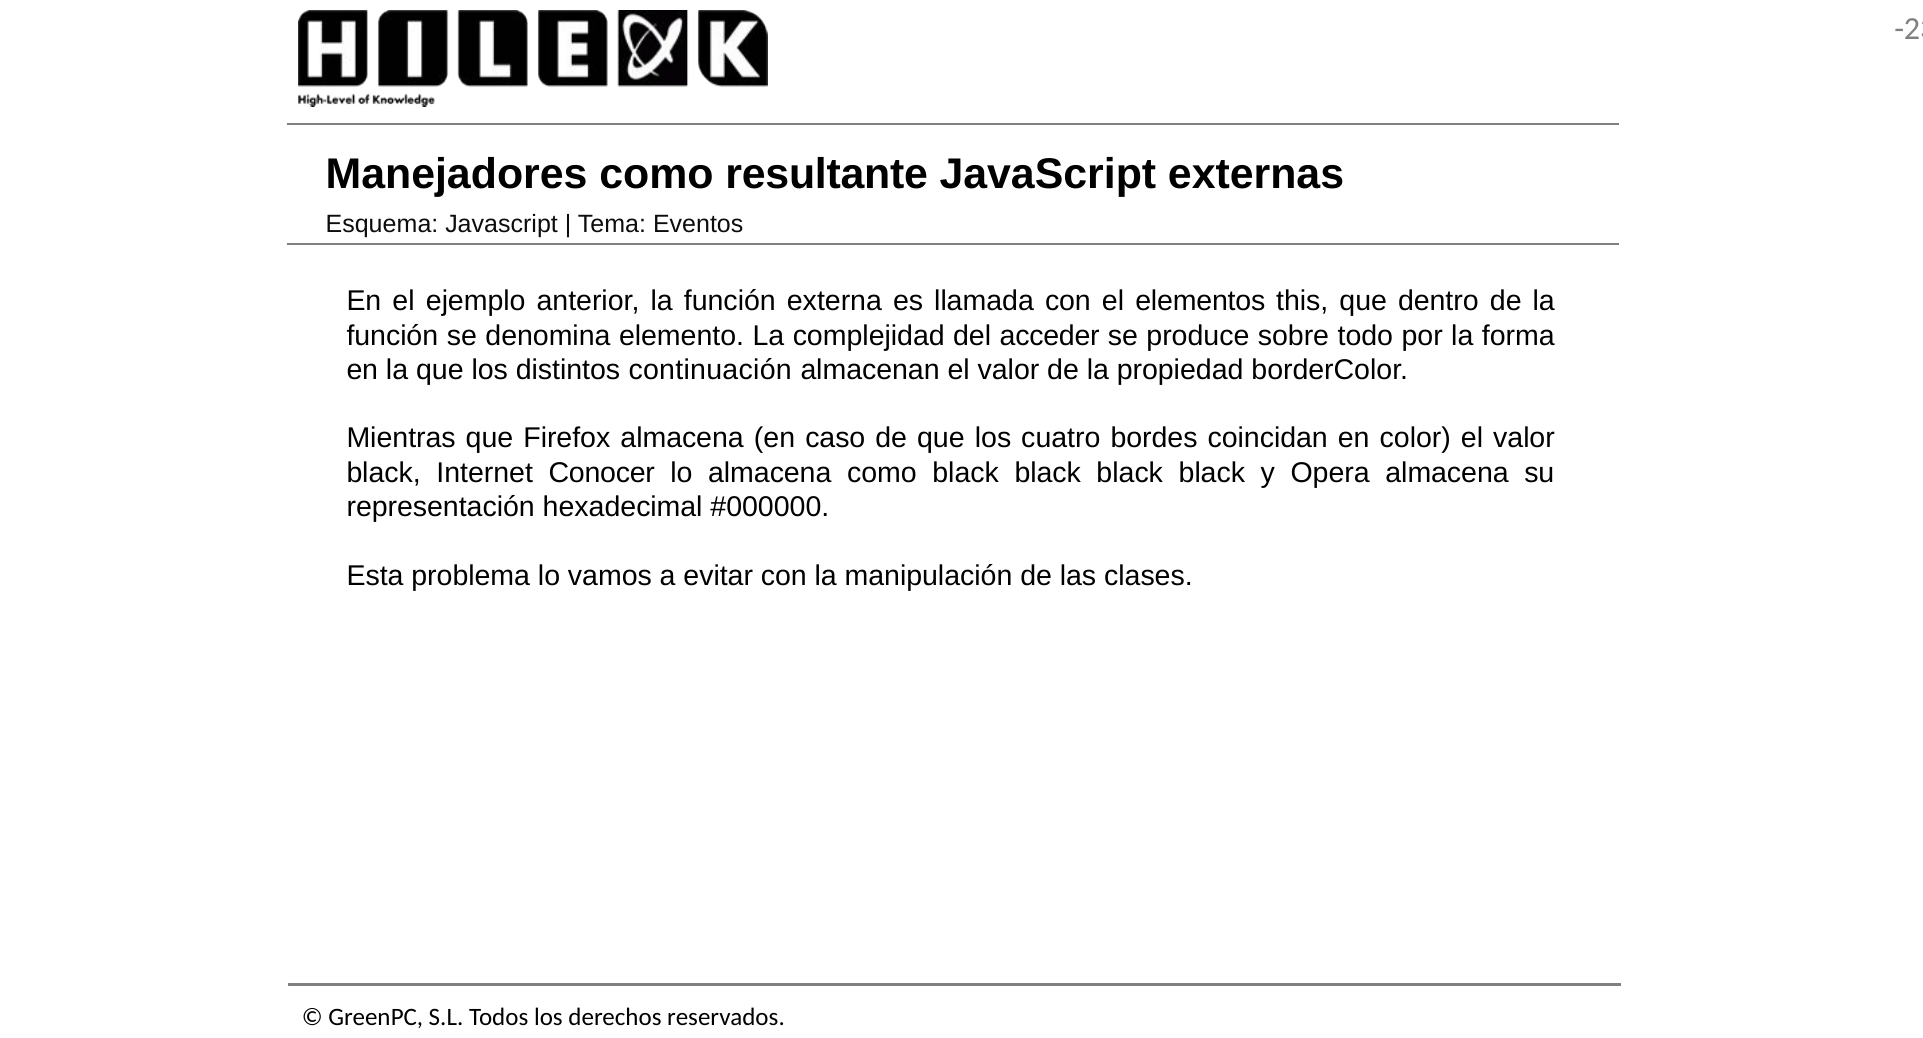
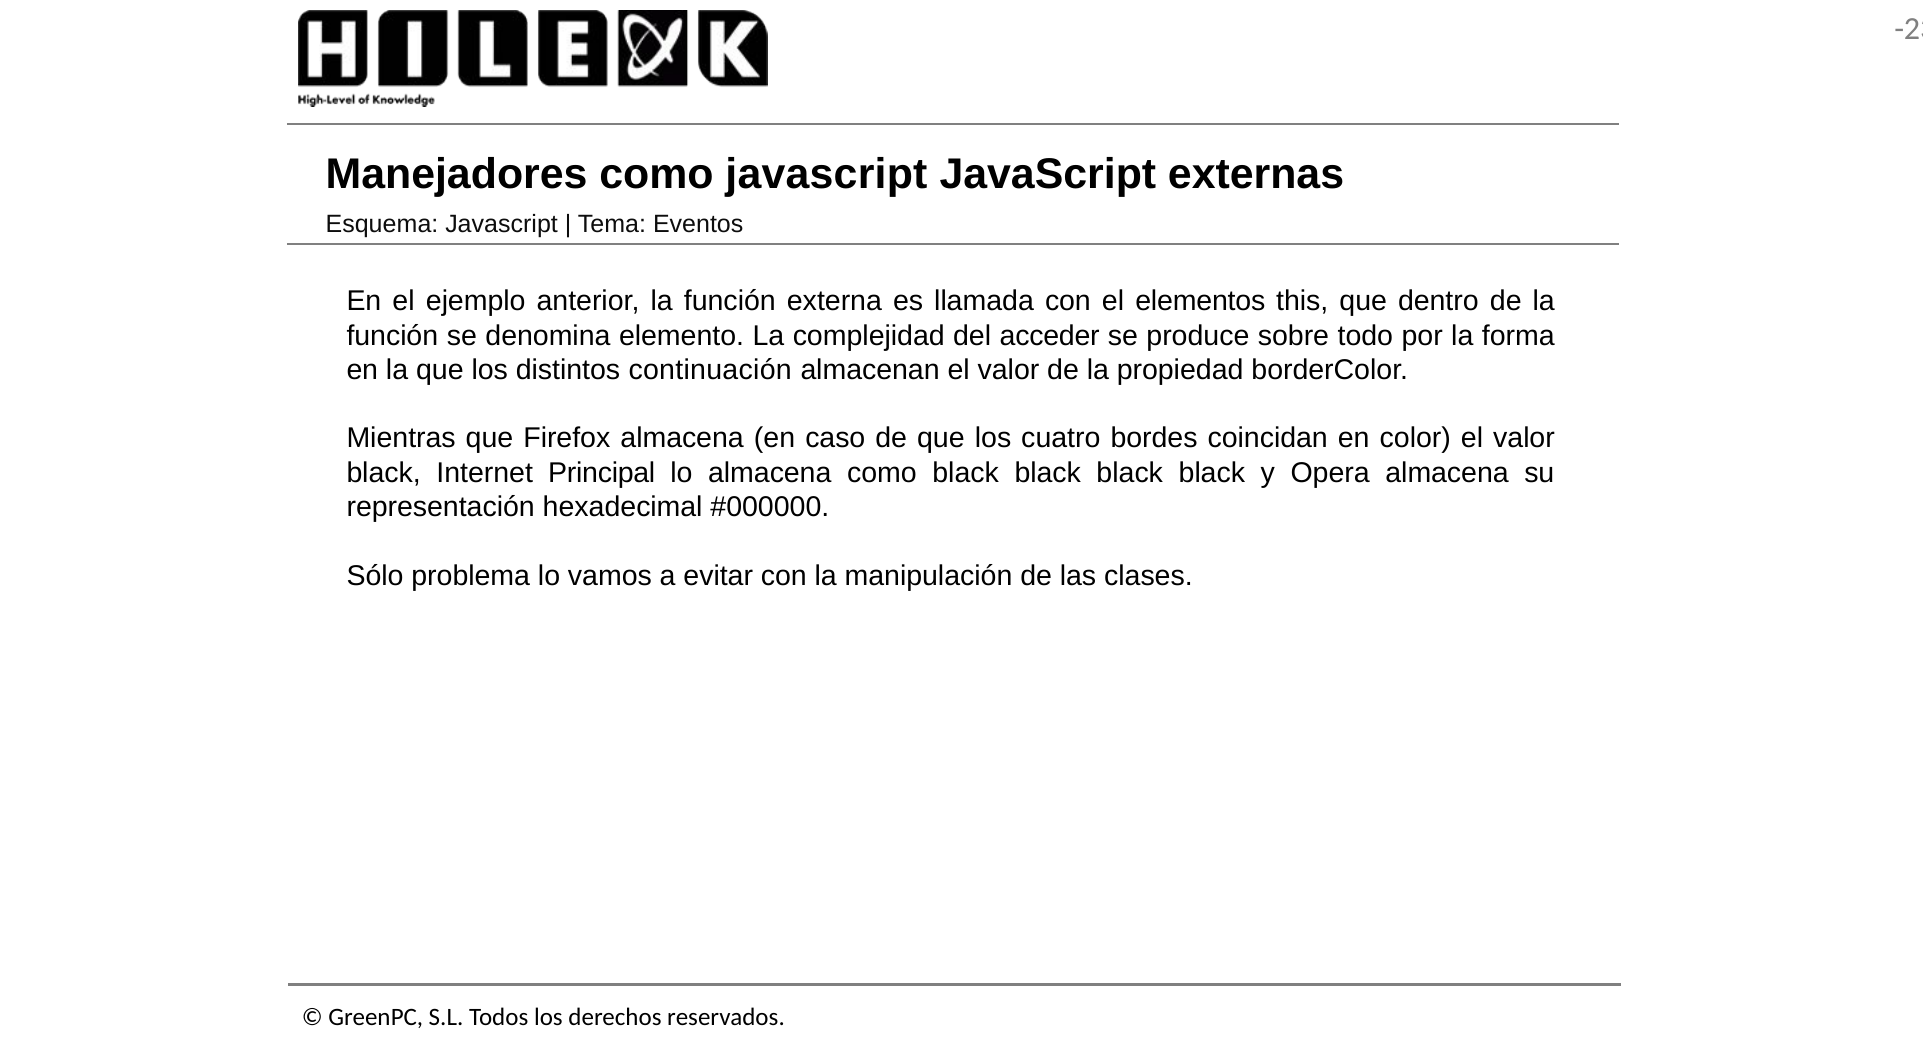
como resultante: resultante -> javascript
Conocer: Conocer -> Principal
Esta: Esta -> Sólo
